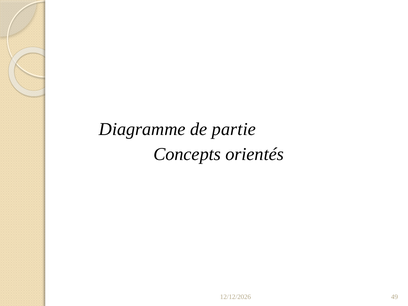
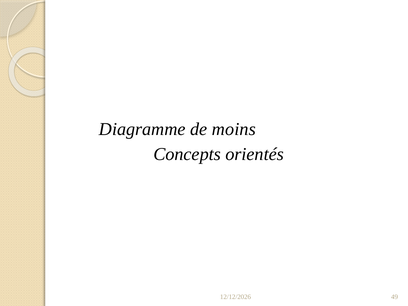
partie: partie -> moins
